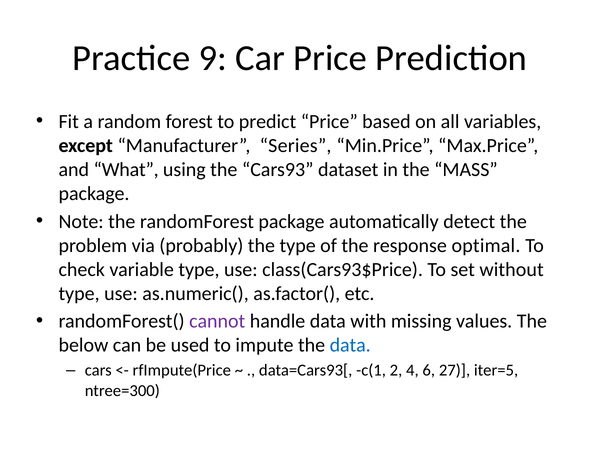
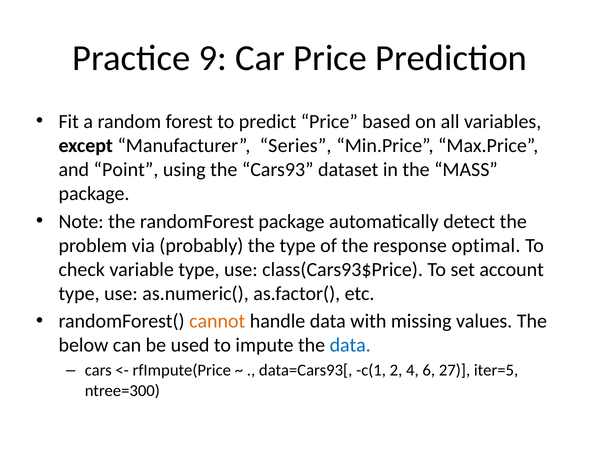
What: What -> Point
without: without -> account
cannot colour: purple -> orange
